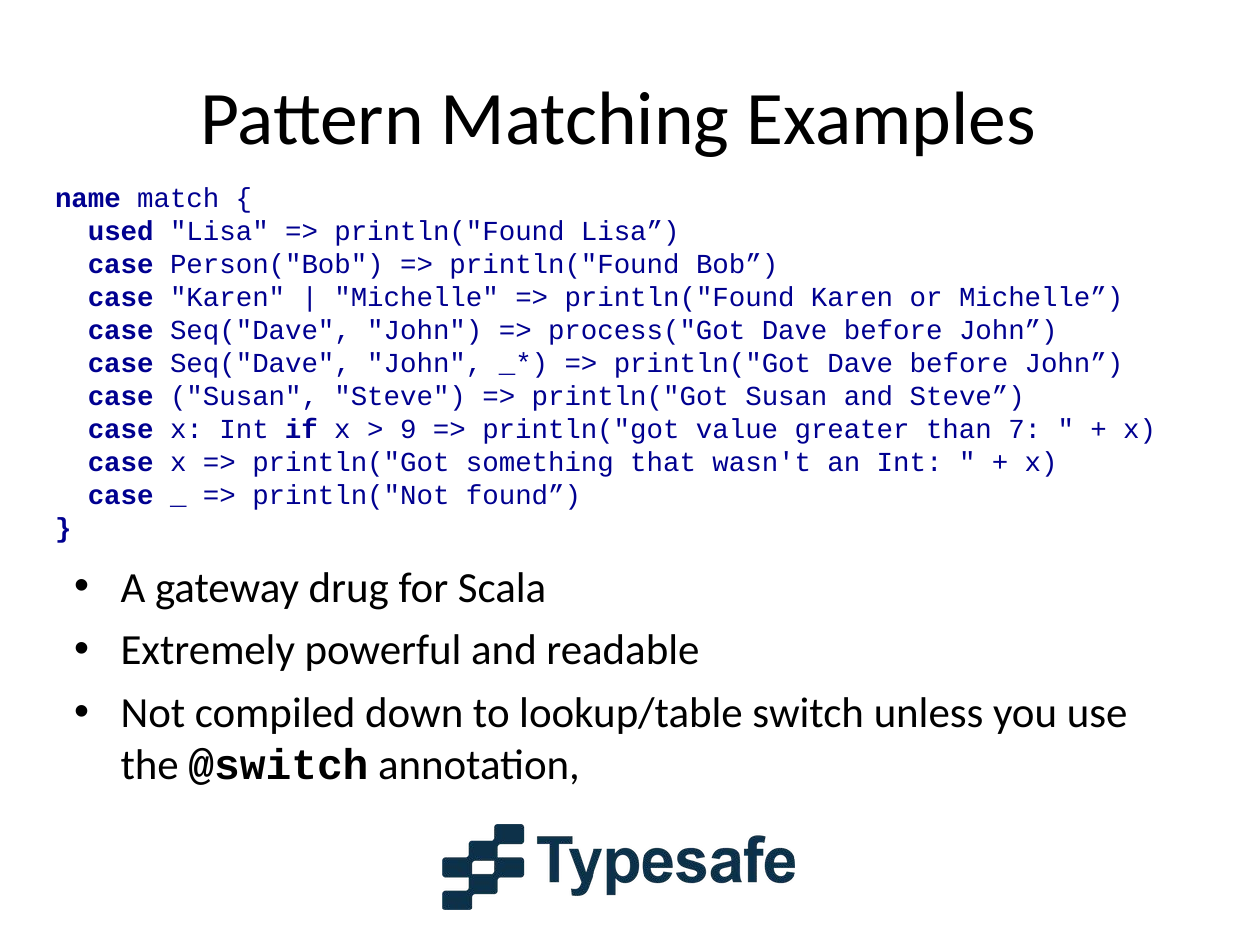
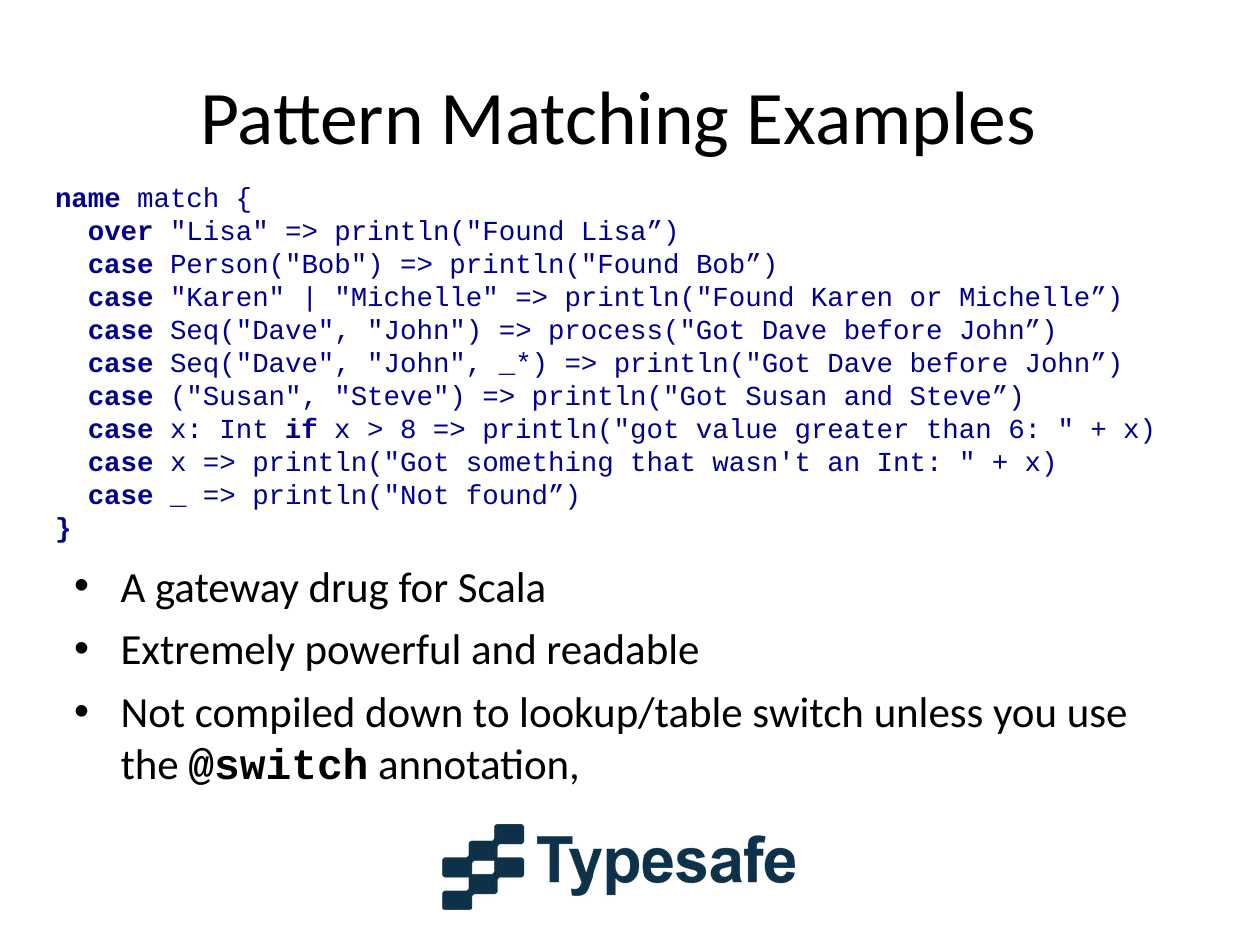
used: used -> over
9: 9 -> 8
7: 7 -> 6
